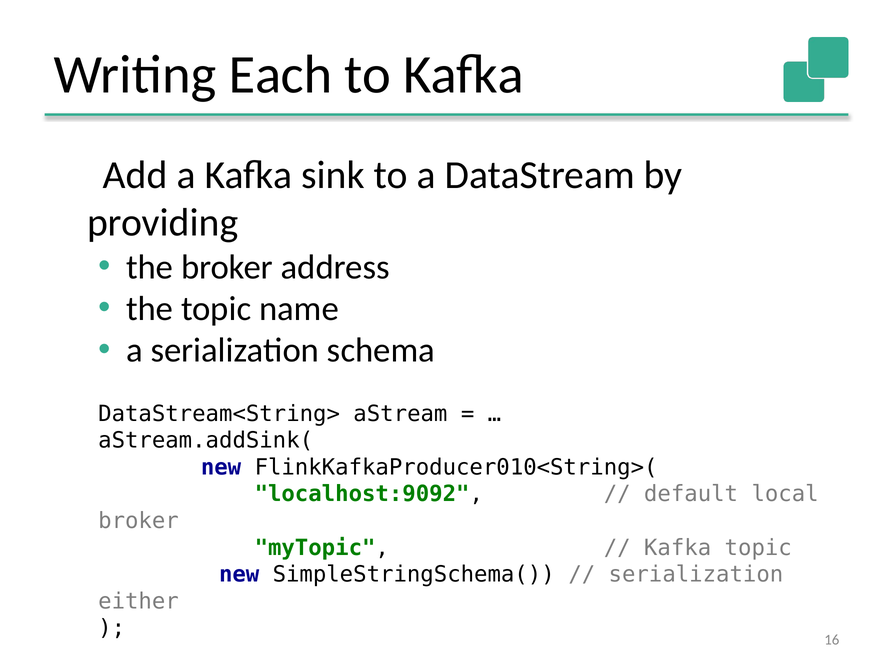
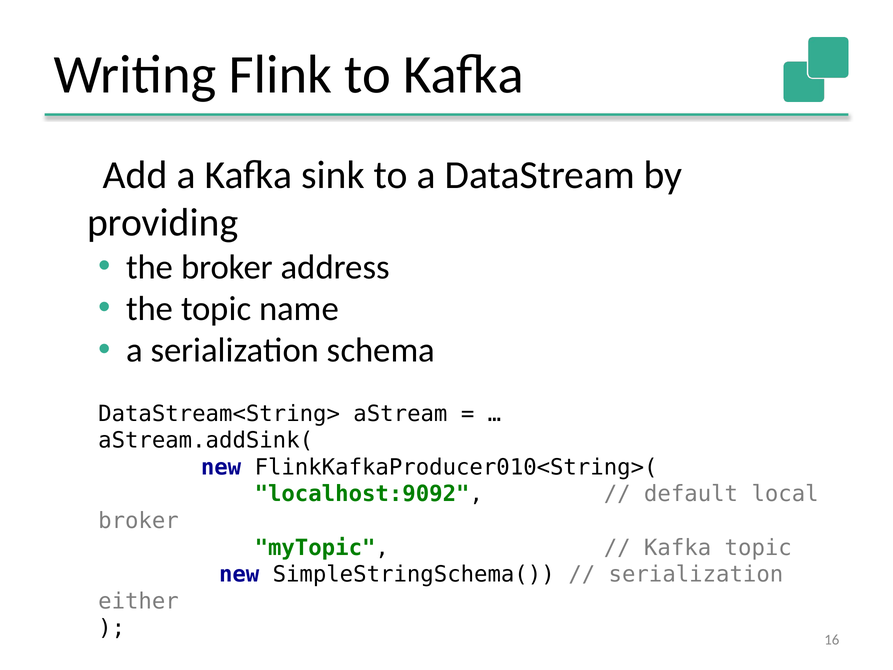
Each: Each -> Flink
